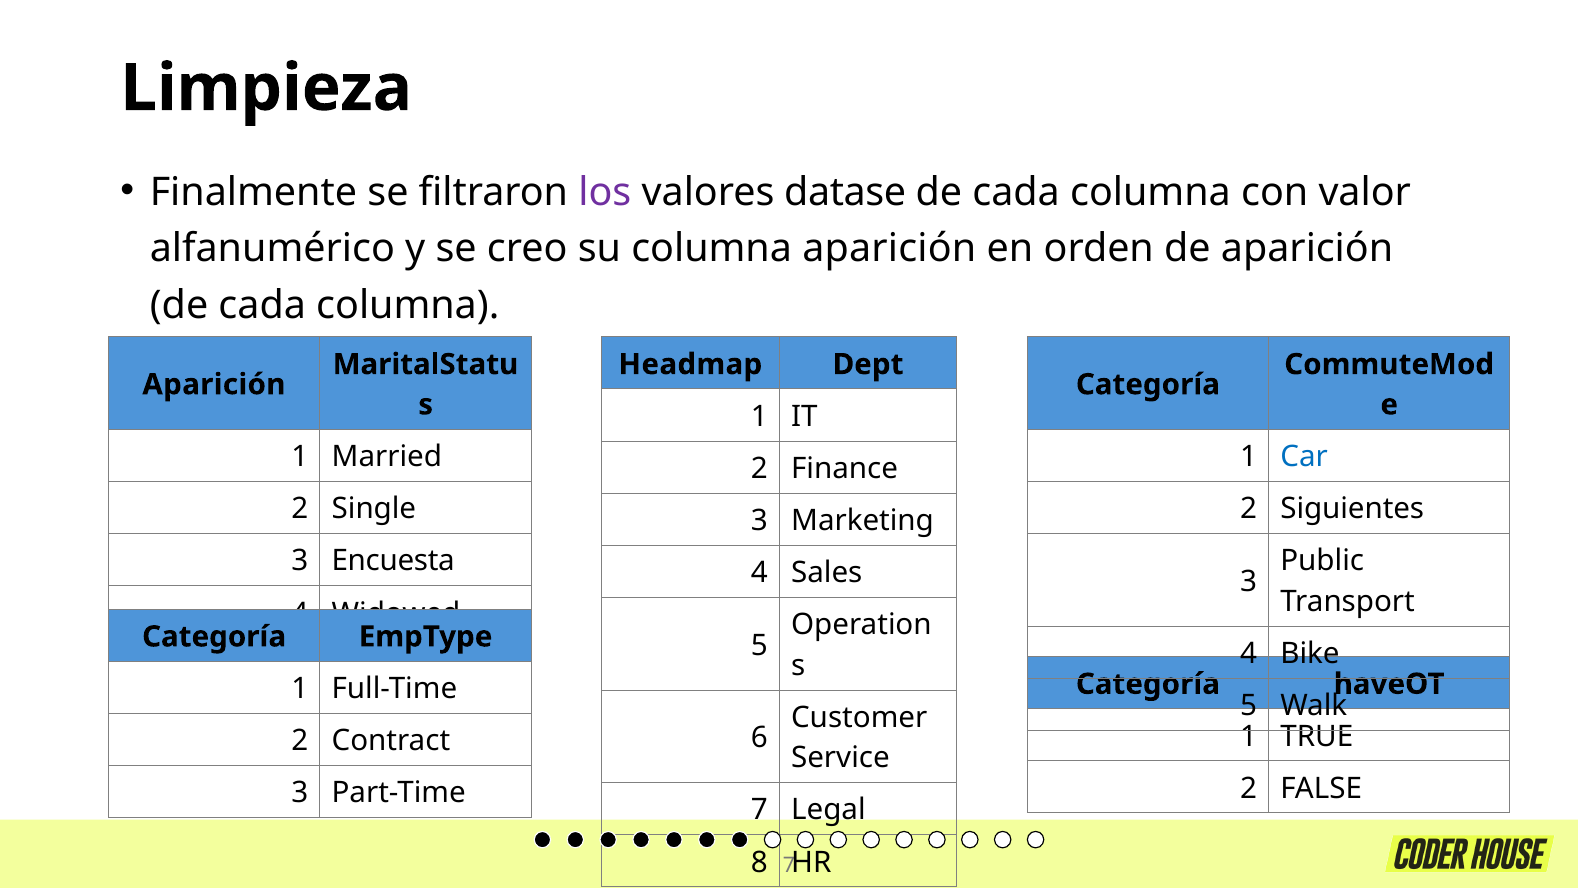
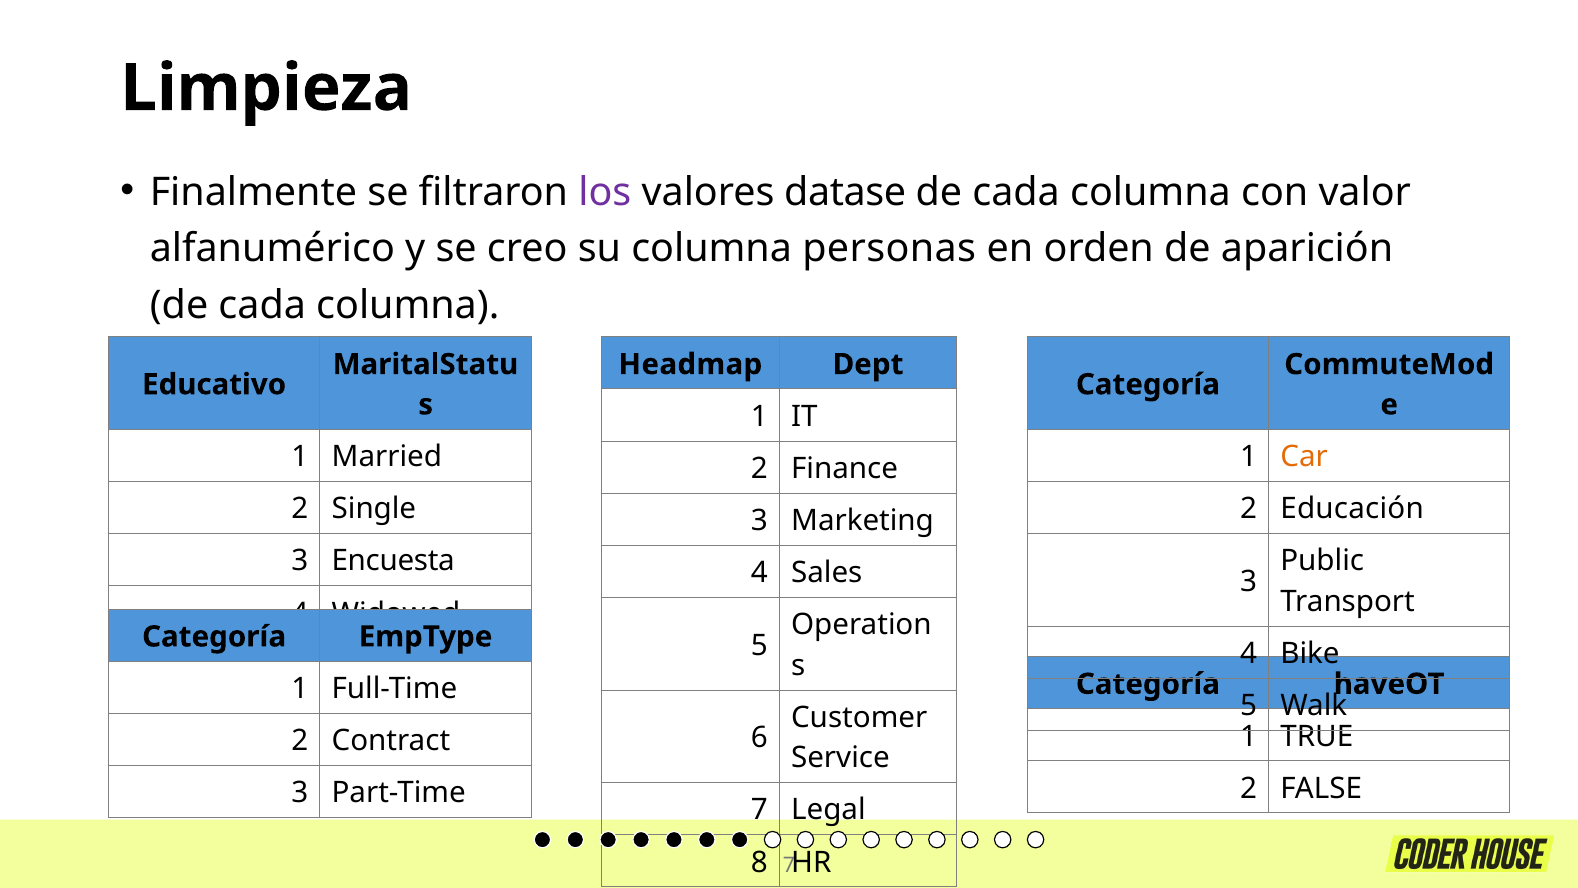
su columna aparición: aparición -> personas
Aparición at (214, 384): Aparición -> Educativo
Car colour: blue -> orange
Siguientes: Siguientes -> Educación
